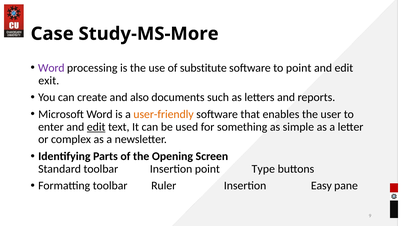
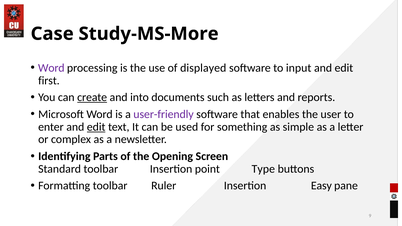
substitute: substitute -> displayed
to point: point -> input
exit: exit -> first
create underline: none -> present
also: also -> into
user-friendly colour: orange -> purple
